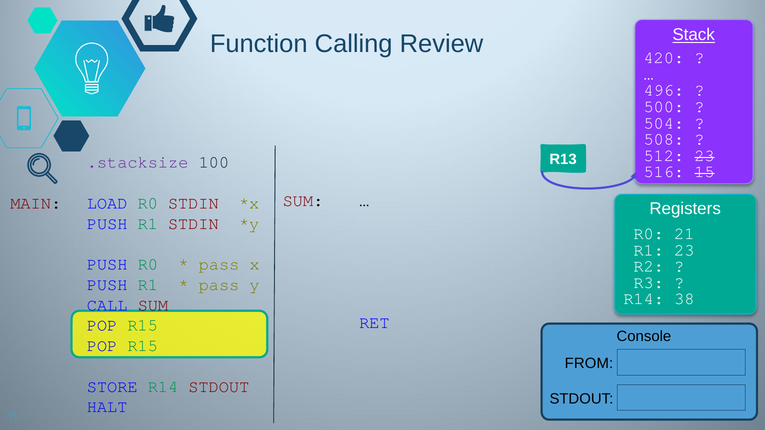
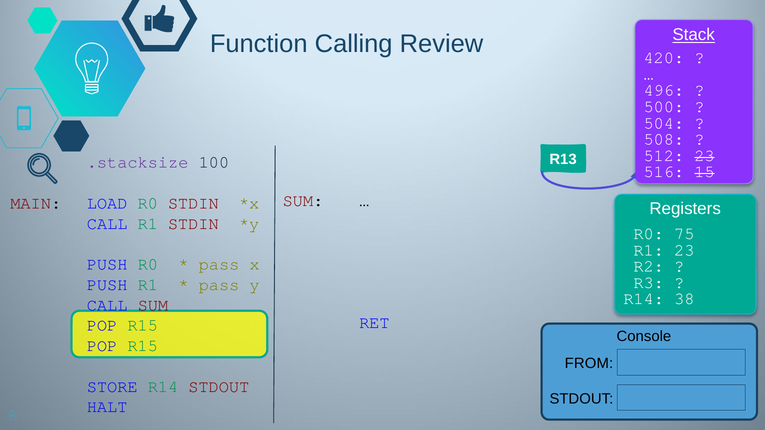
PUSH at (107, 224): PUSH -> CALL
21: 21 -> 75
